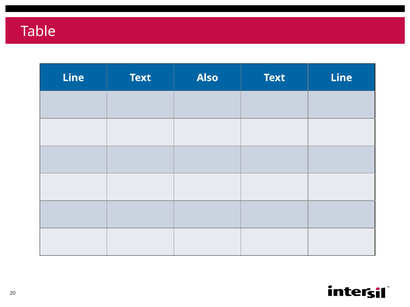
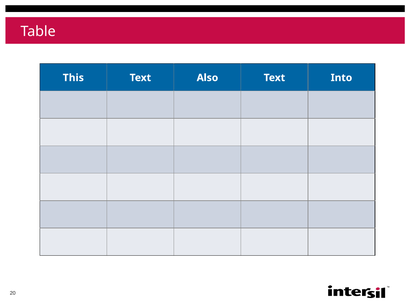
Line at (73, 78): Line -> This
Text Line: Line -> Into
